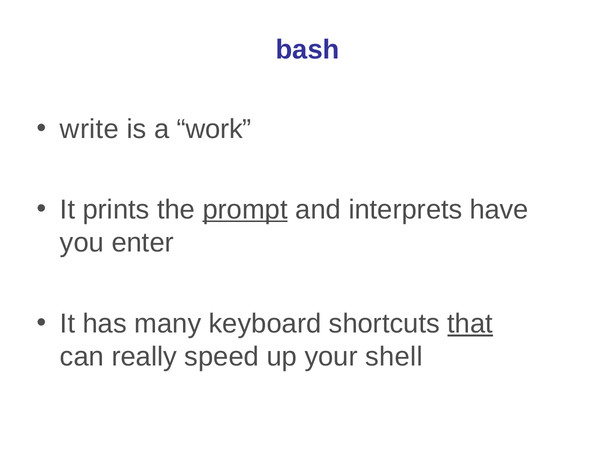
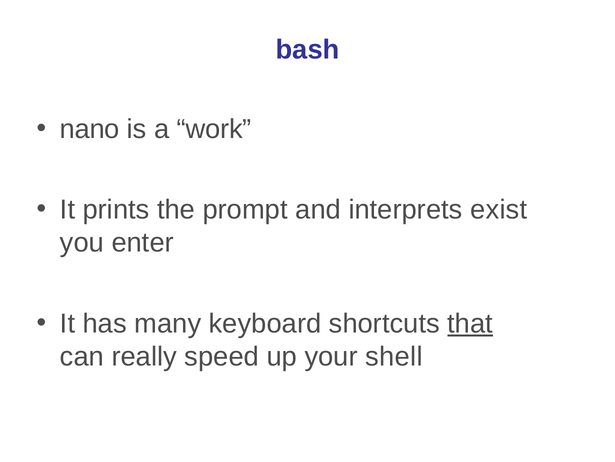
write: write -> nano
prompt underline: present -> none
have: have -> exist
